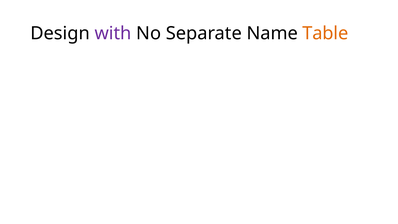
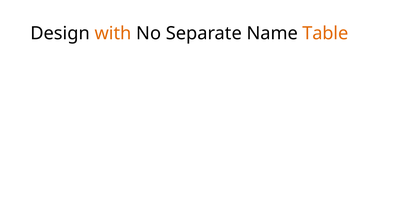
with colour: purple -> orange
